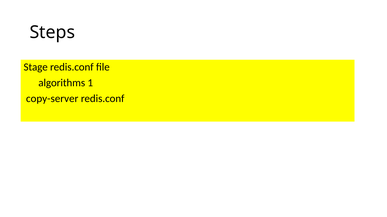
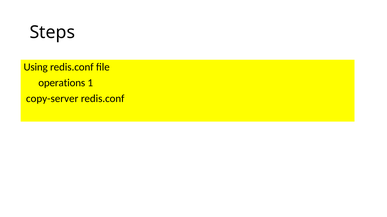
Stage: Stage -> Using
algorithms: algorithms -> operations
